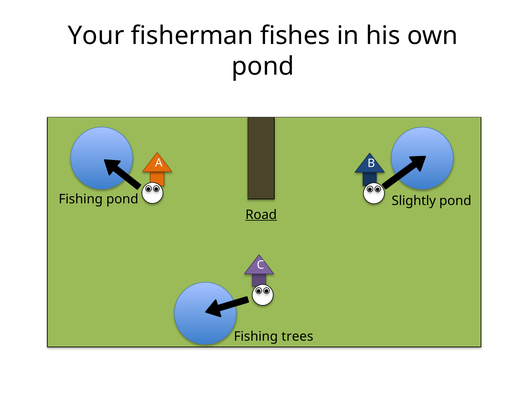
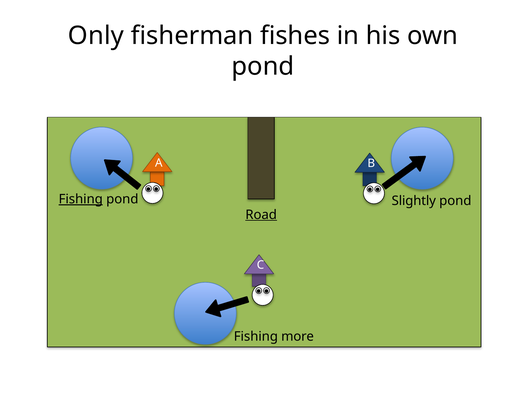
Your: Your -> Only
Fishing at (81, 199) underline: none -> present
trees: trees -> more
